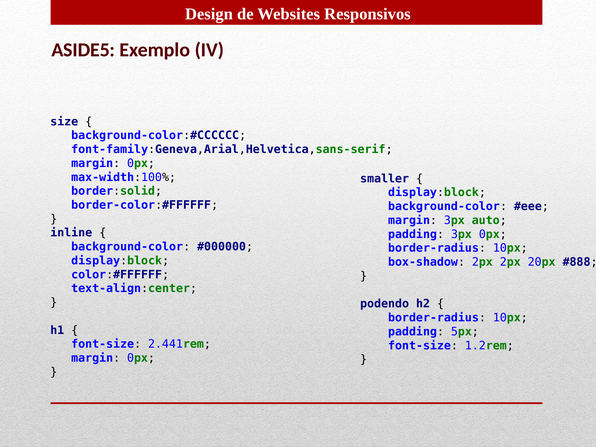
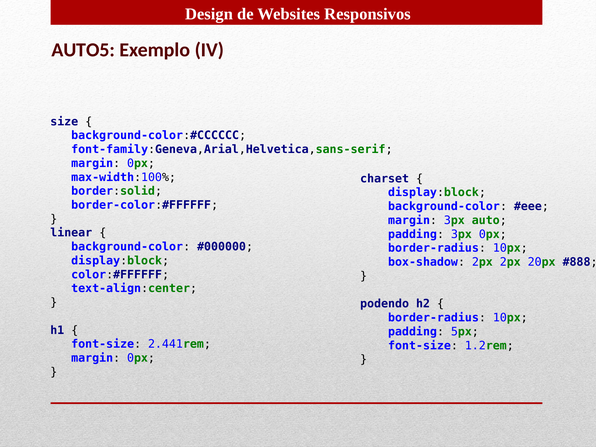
ASIDE5: ASIDE5 -> AUTO5
smaller: smaller -> charset
inline: inline -> linear
